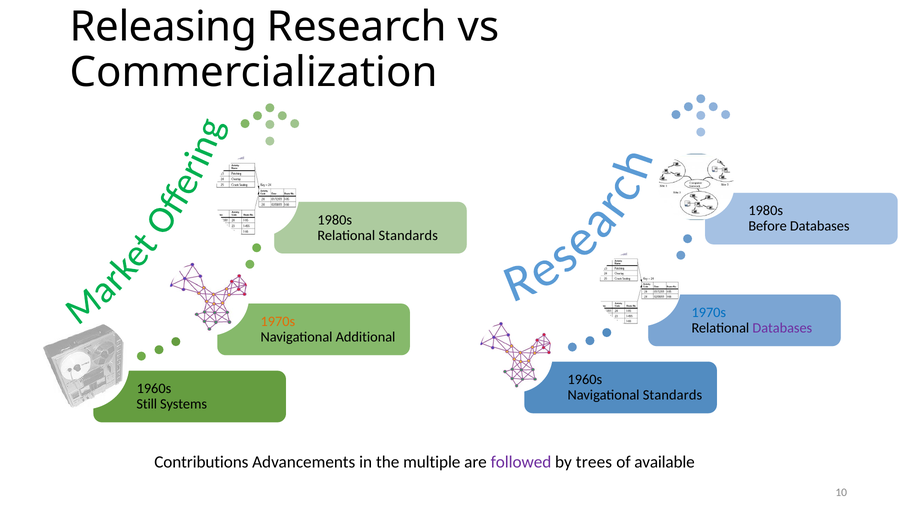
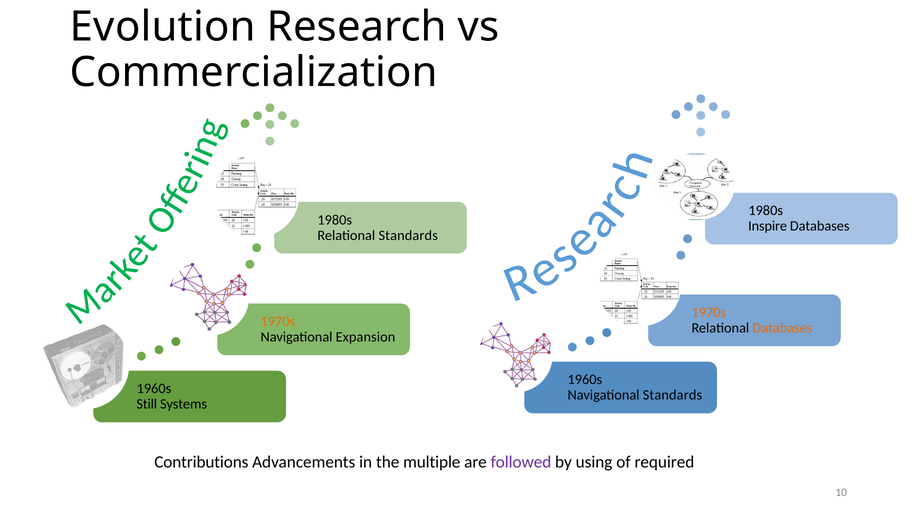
Releasing: Releasing -> Evolution
Before: Before -> Inspire
1970s at (709, 312) colour: blue -> orange
Databases at (782, 328) colour: purple -> orange
Additional: Additional -> Expansion
trees: trees -> using
available: available -> required
